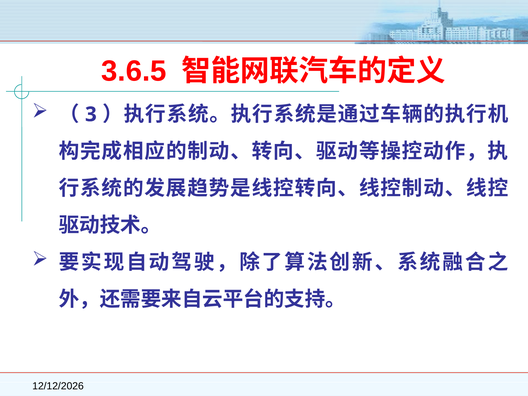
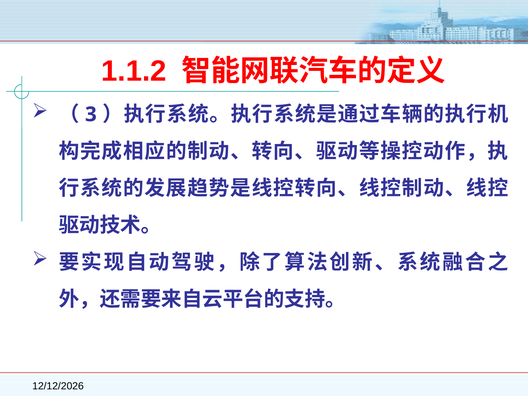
3.6.5: 3.6.5 -> 1.1.2
